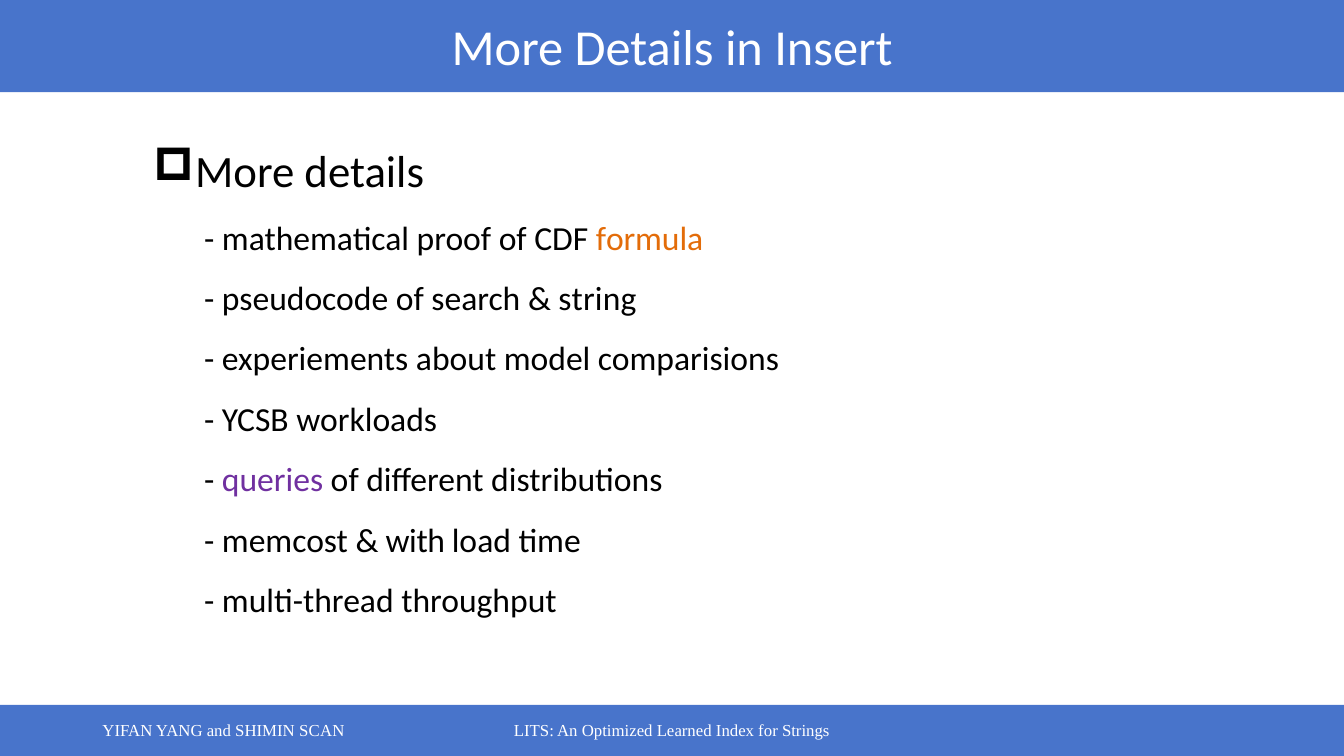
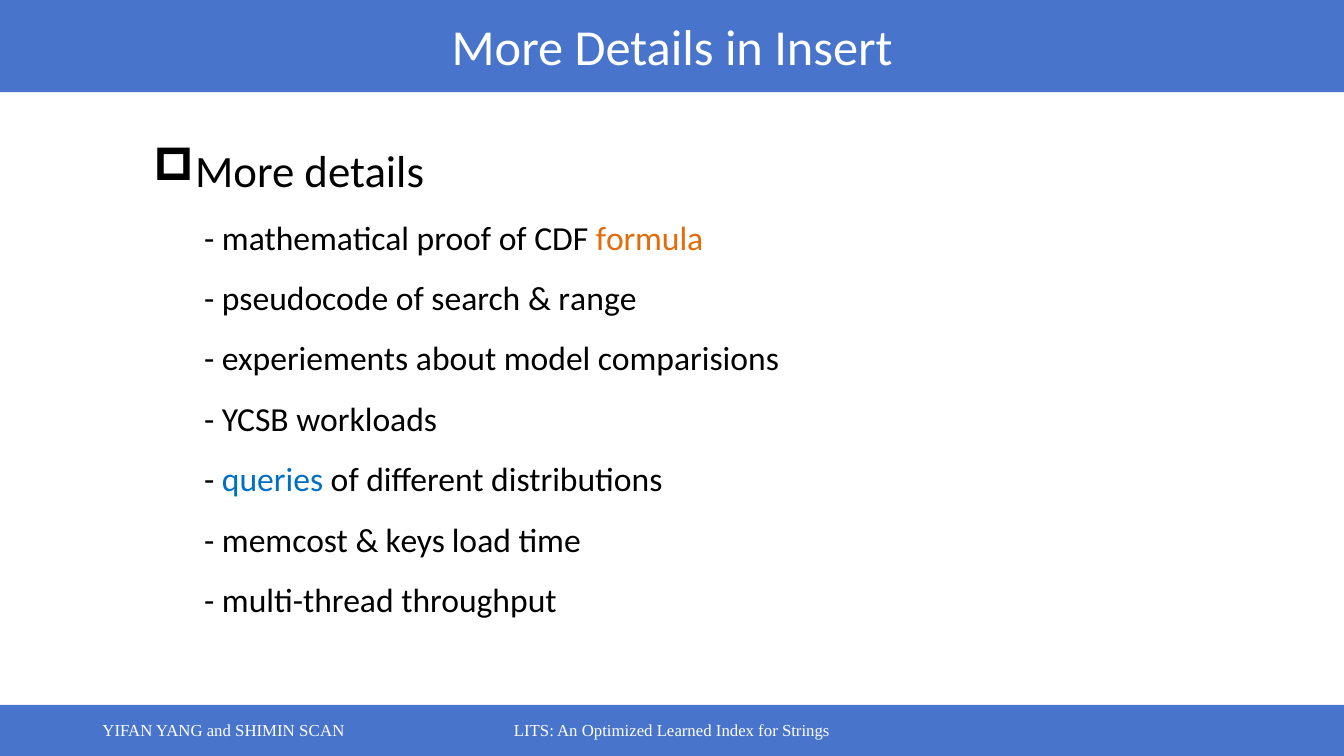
string: string -> range
queries colour: purple -> blue
with: with -> keys
